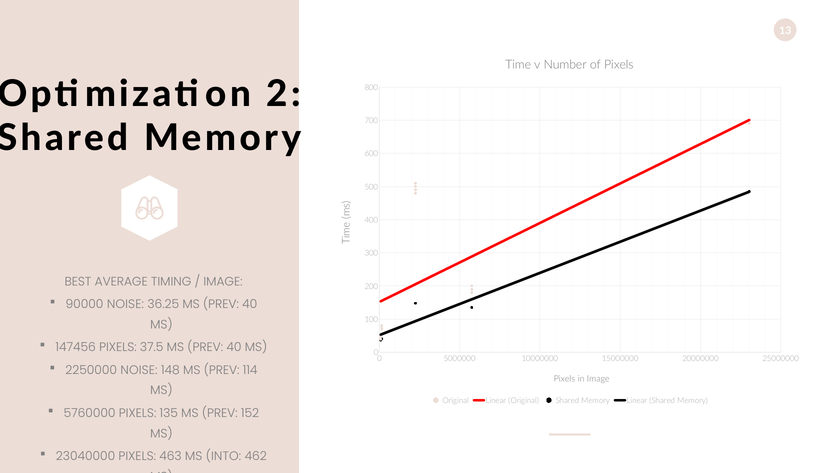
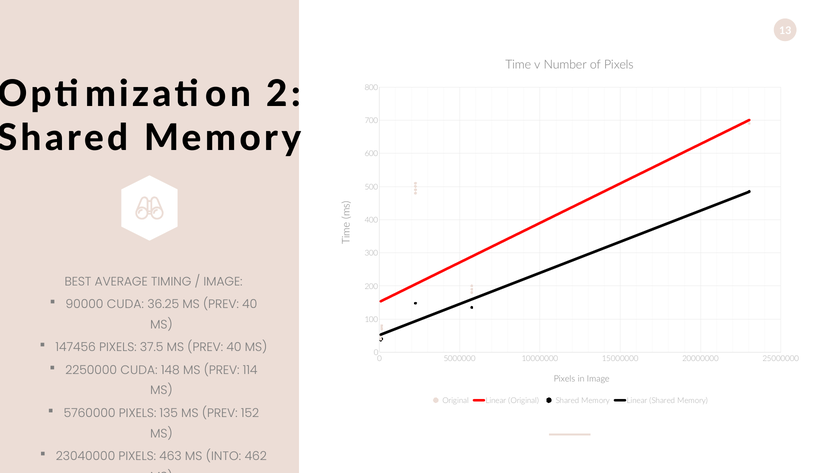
90000 NOISE: NOISE -> CUDA
2250000 NOISE: NOISE -> CUDA
